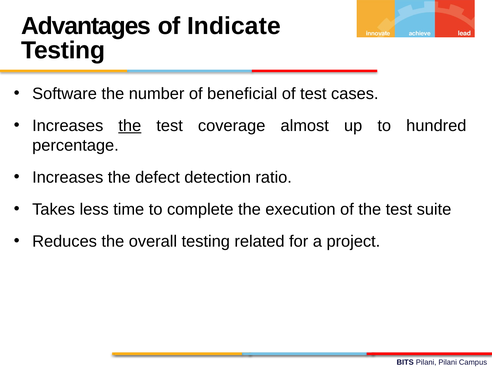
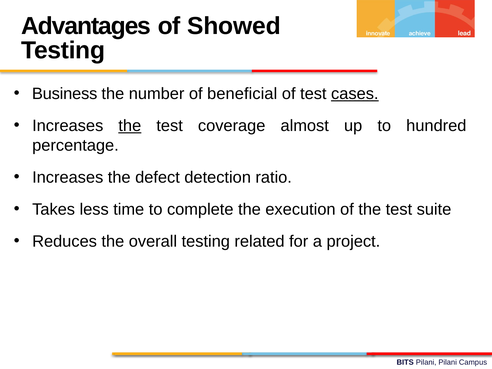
Indicate: Indicate -> Showed
Software: Software -> Business
cases underline: none -> present
